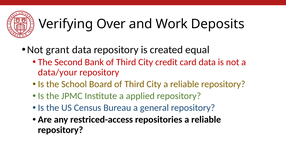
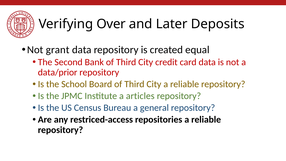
Work: Work -> Later
data/your: data/your -> data/prior
applied: applied -> articles
